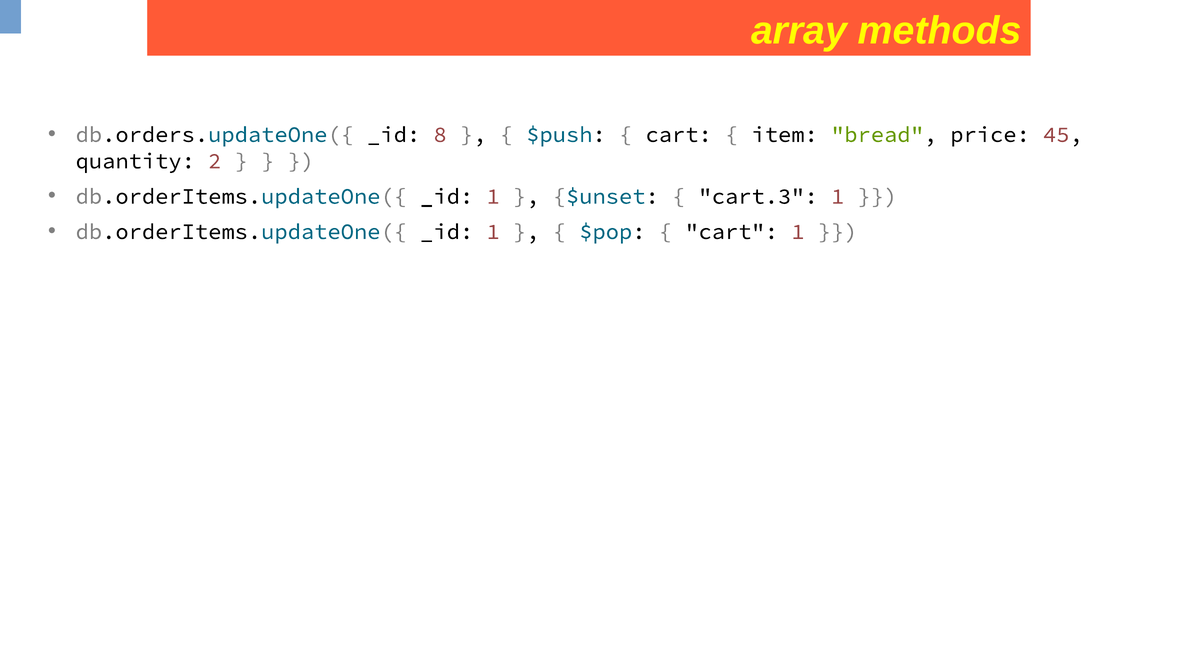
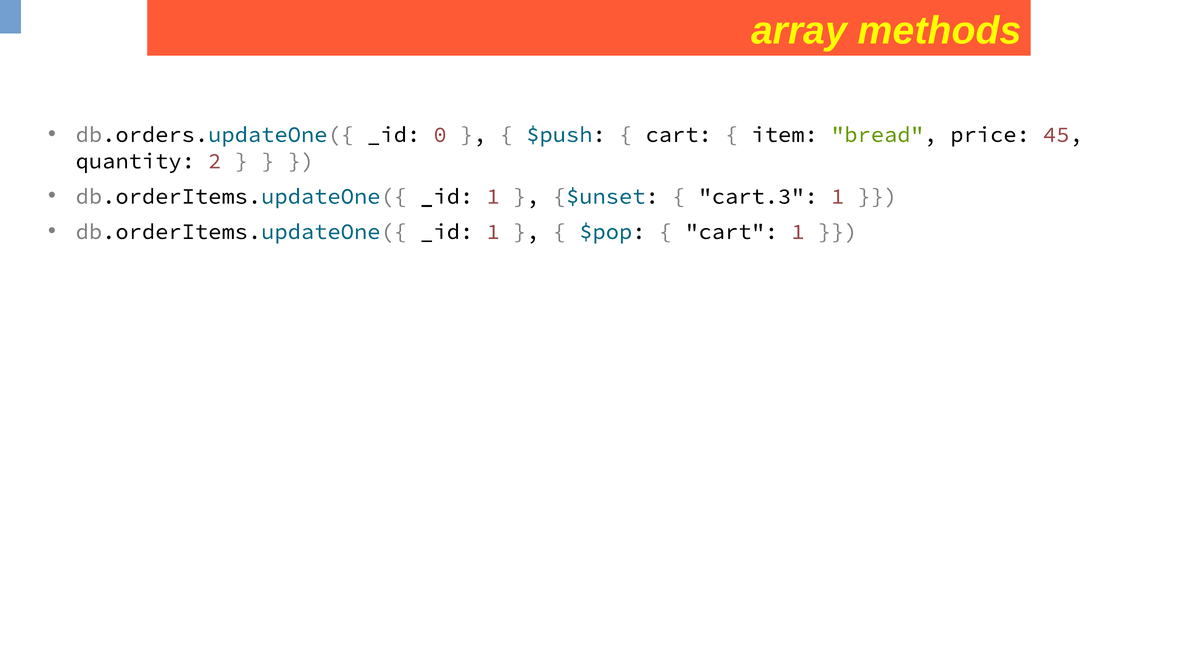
8: 8 -> 0
